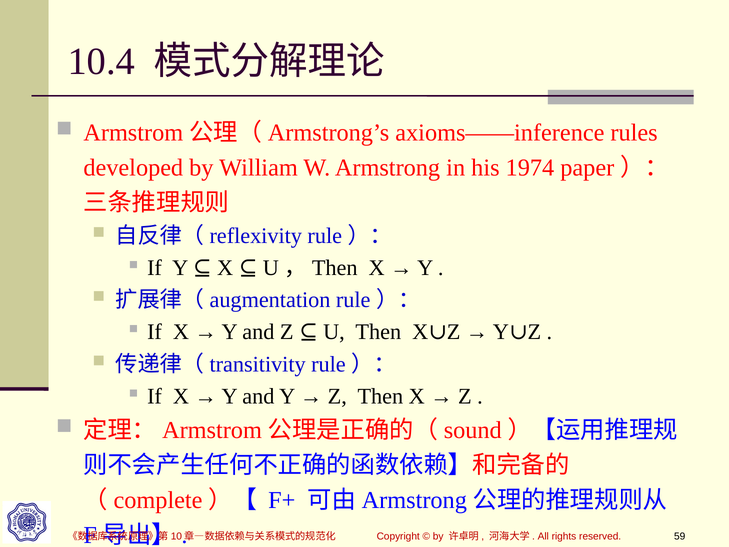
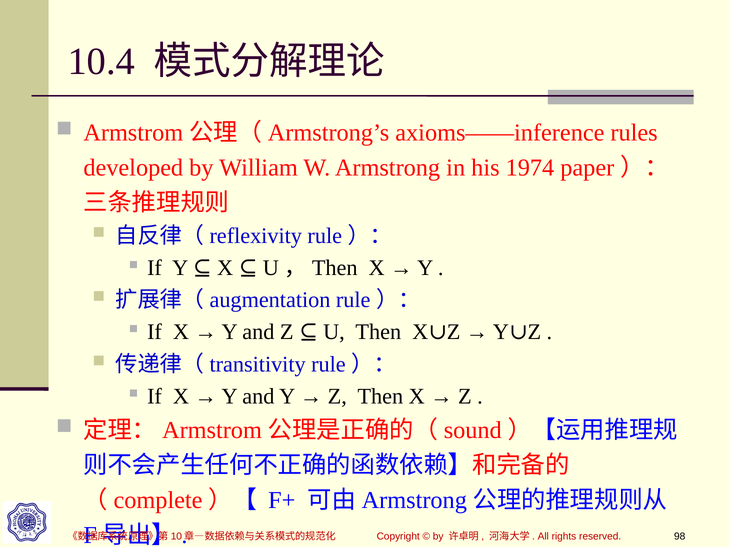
59: 59 -> 98
